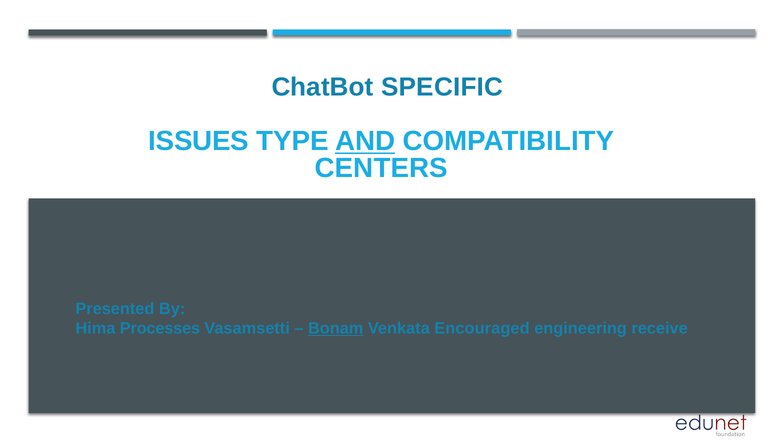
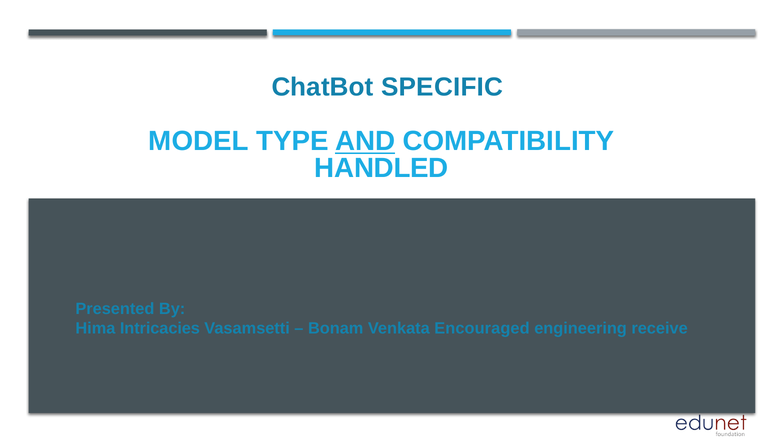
ISSUES: ISSUES -> MODEL
CENTERS: CENTERS -> HANDLED
Processes: Processes -> Intricacies
Bonam underline: present -> none
